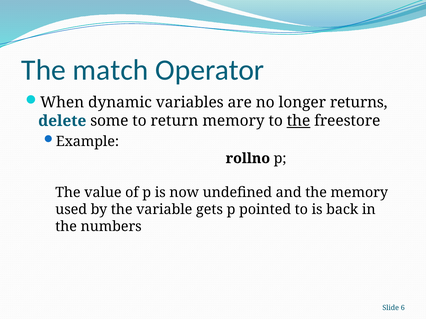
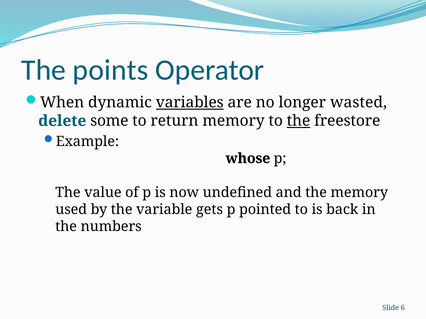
match: match -> points
variables underline: none -> present
returns: returns -> wasted
rollno: rollno -> whose
